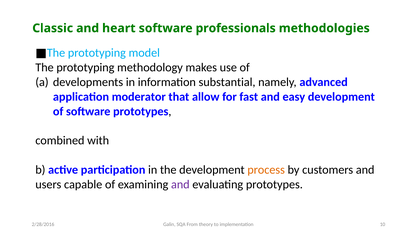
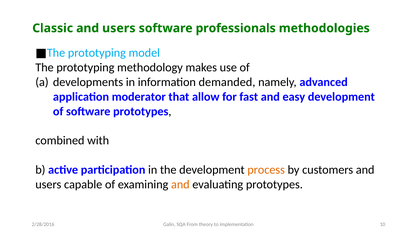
Classic and heart: heart -> users
substantial: substantial -> demanded
and at (180, 184) colour: purple -> orange
